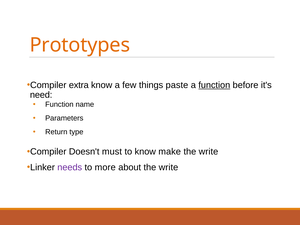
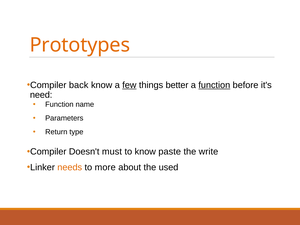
extra: extra -> back
few underline: none -> present
paste: paste -> better
make: make -> paste
needs colour: purple -> orange
about the write: write -> used
